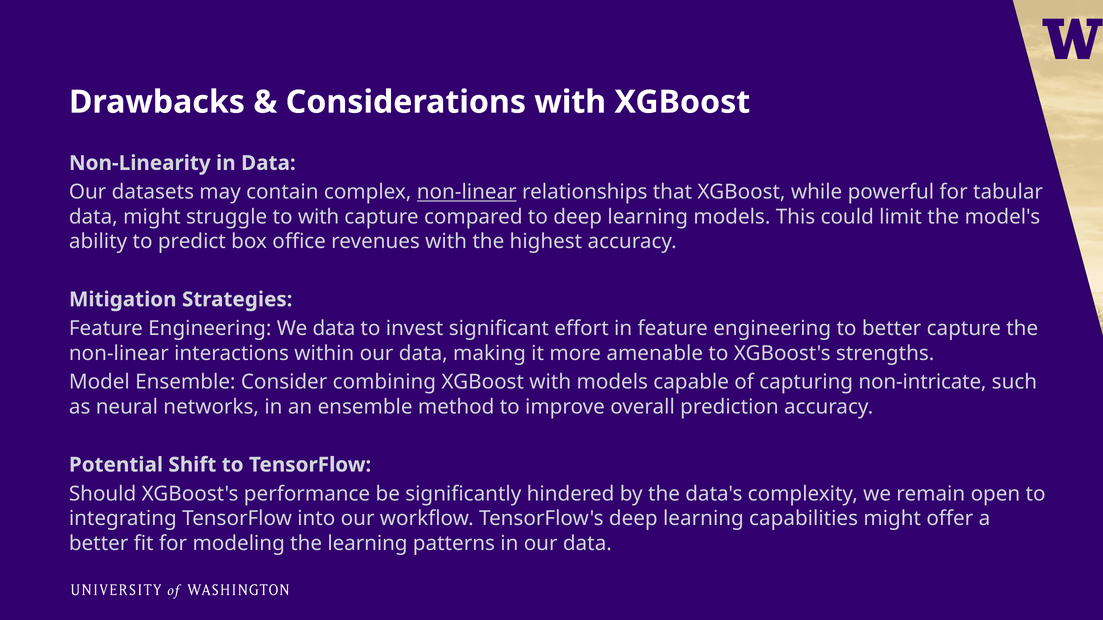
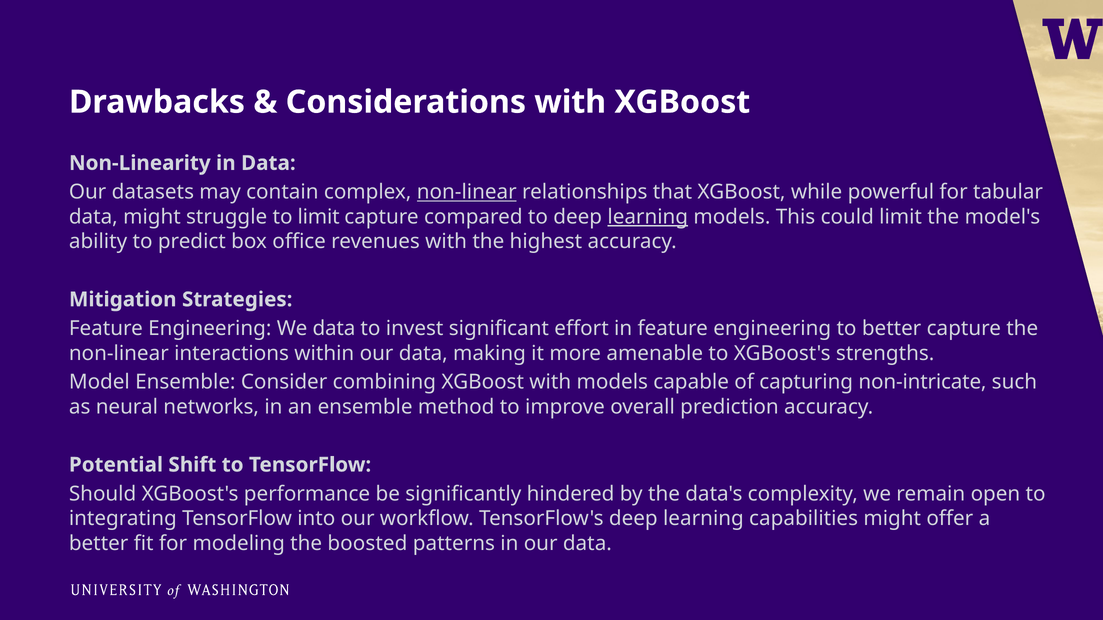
to with: with -> limit
learning at (648, 217) underline: none -> present
the learning: learning -> boosted
